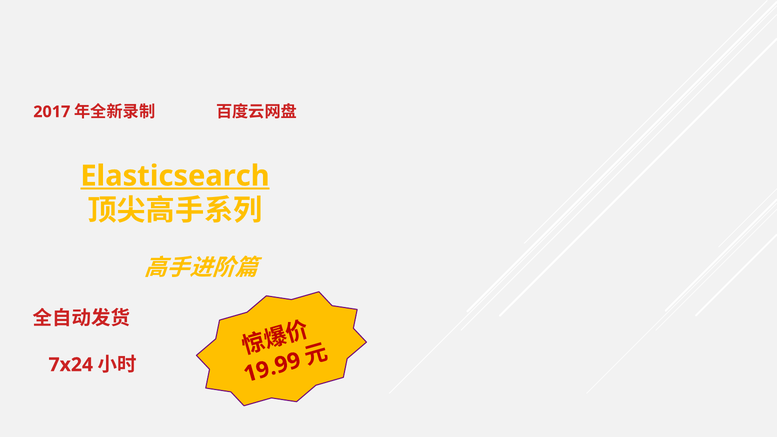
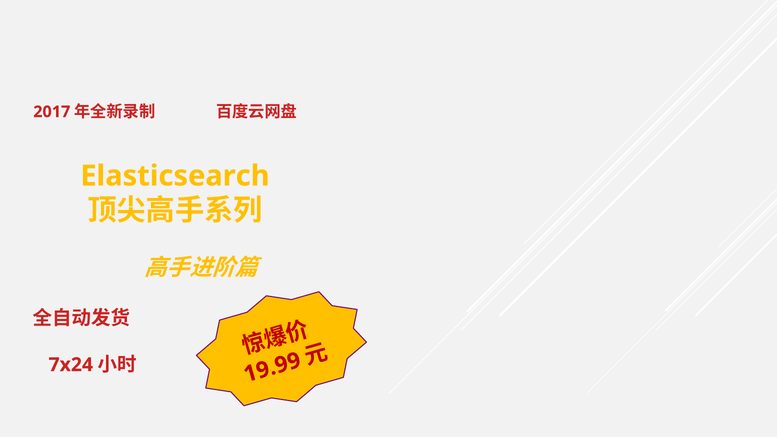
Elasticsearch underline: present -> none
